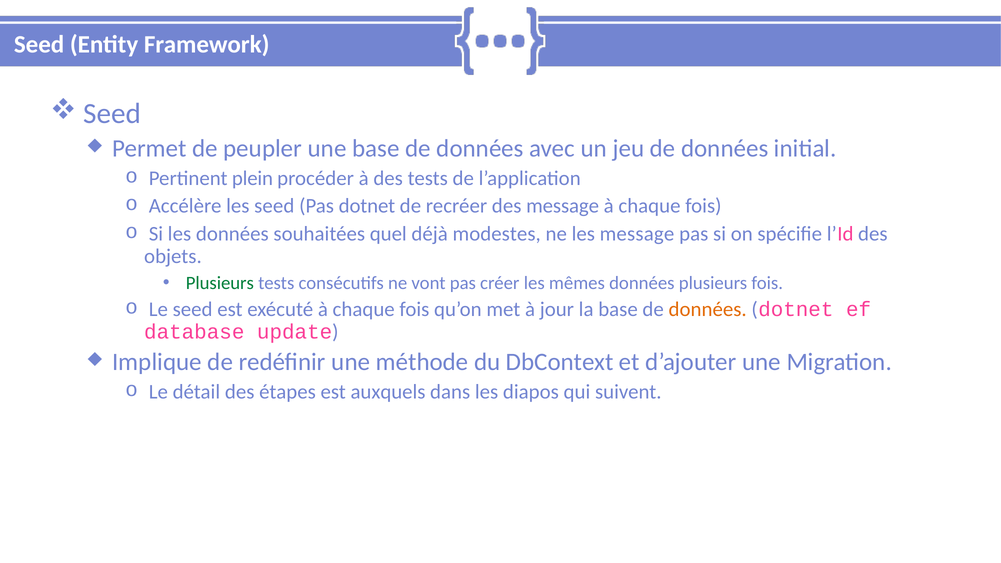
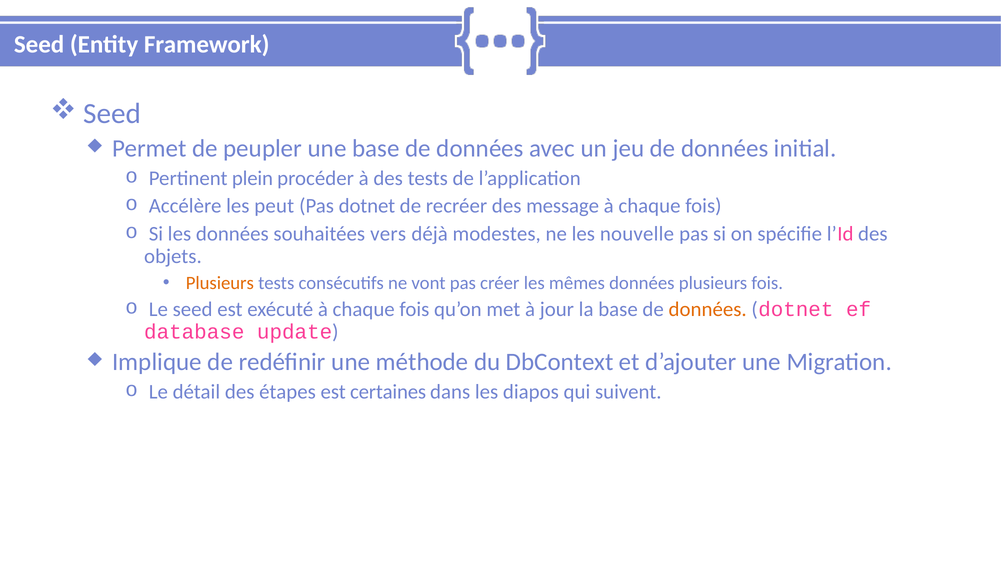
les seed: seed -> peut
quel: quel -> vers
les message: message -> nouvelle
Plusieurs at (220, 283) colour: green -> orange
auxquels: auxquels -> certaines
